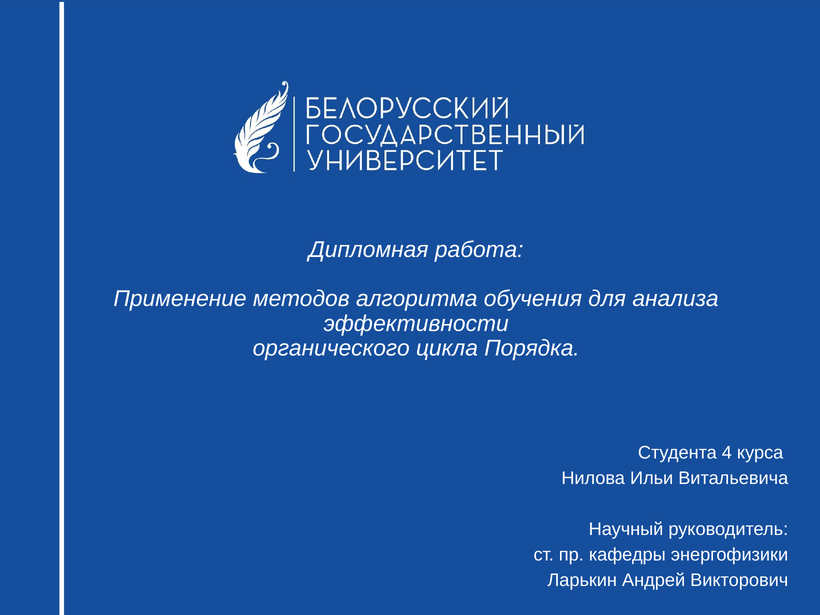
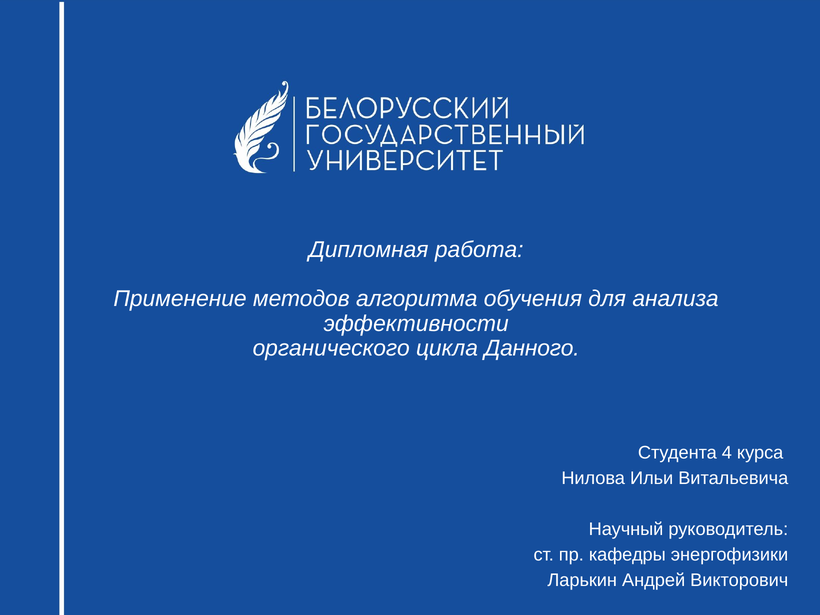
Порядка: Порядка -> Данного
